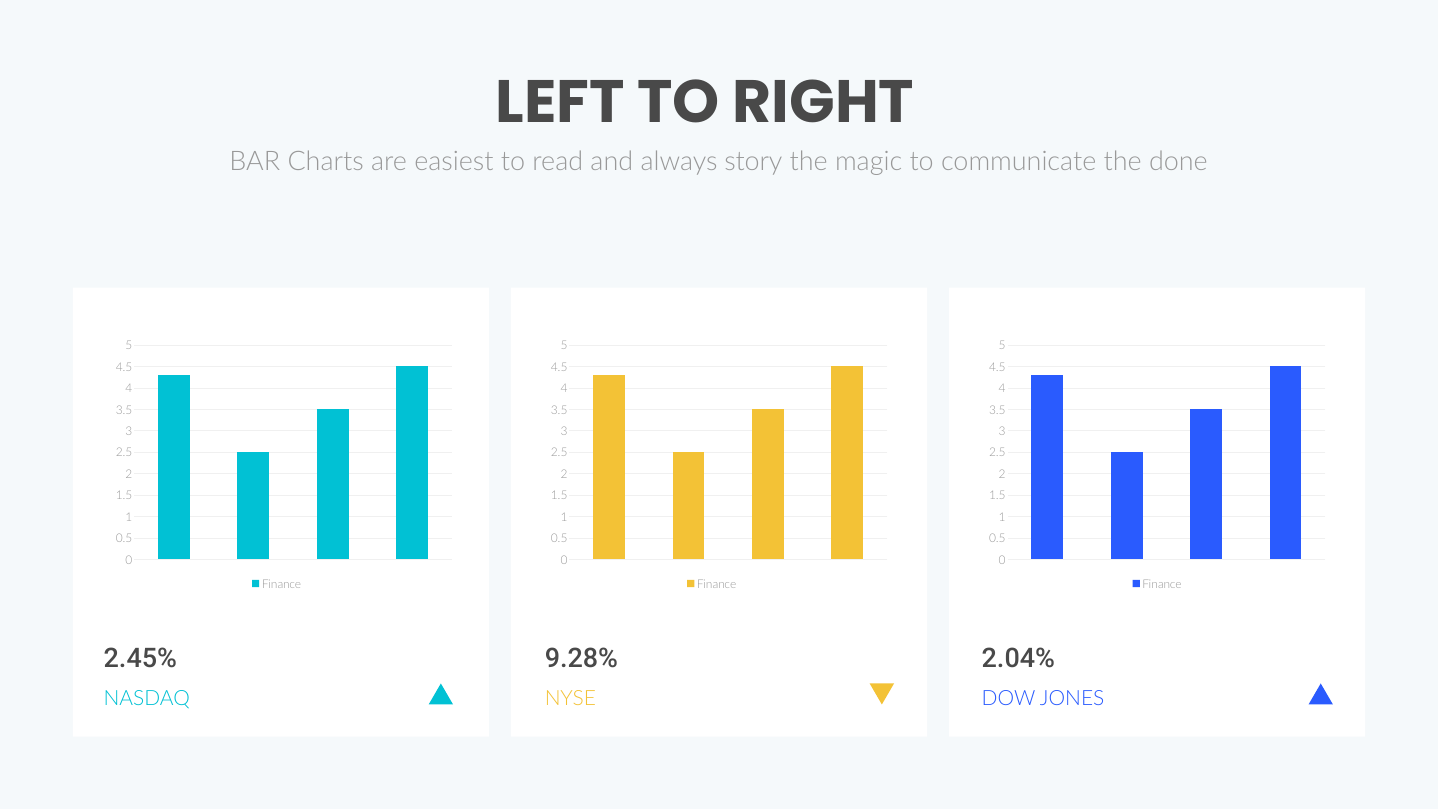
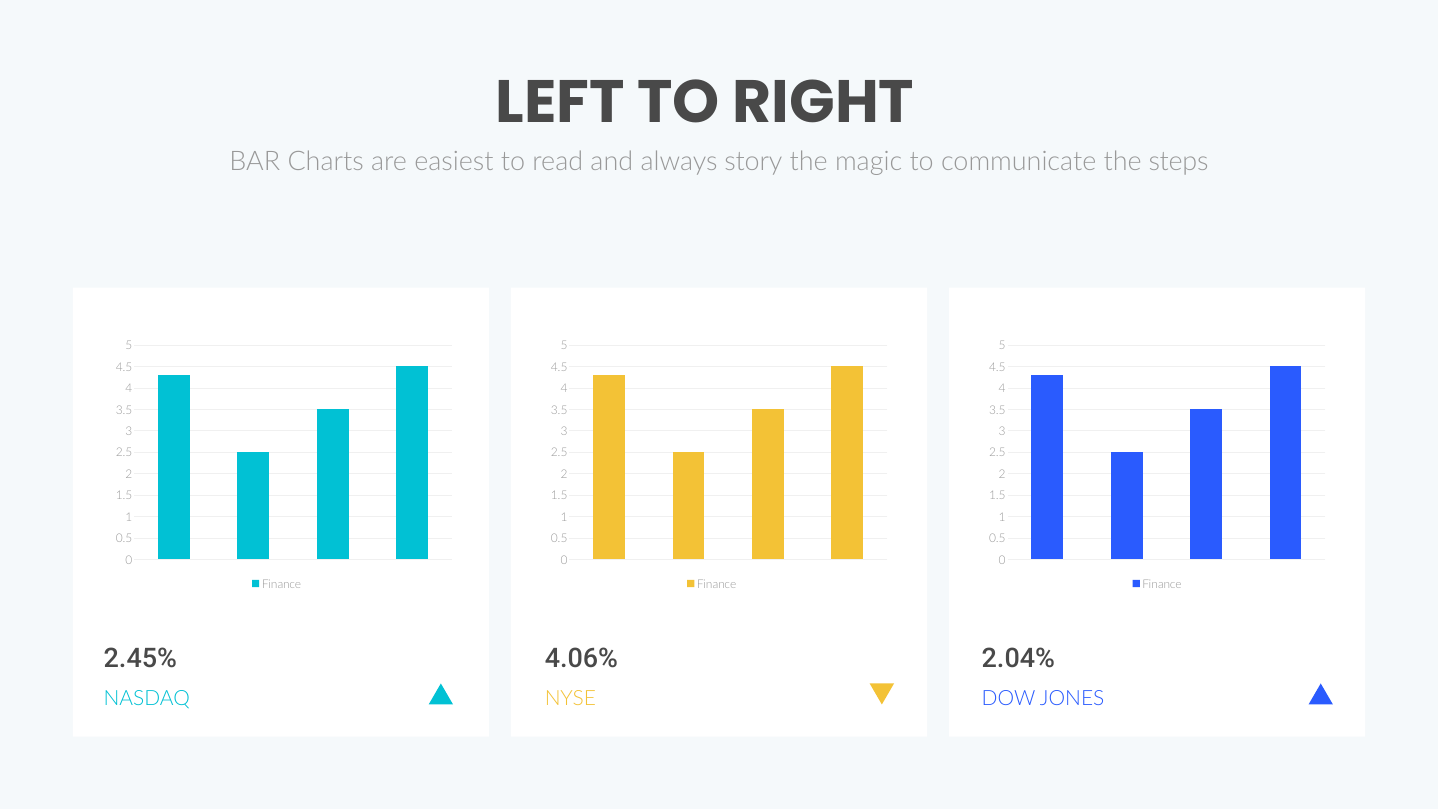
done: done -> steps
9.28%: 9.28% -> 4.06%
